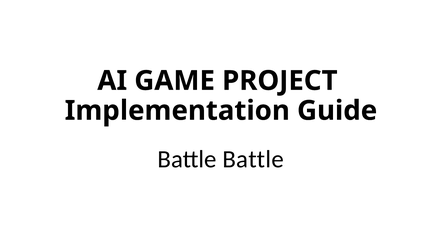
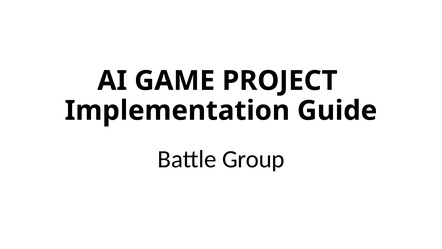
Battle Battle: Battle -> Group
